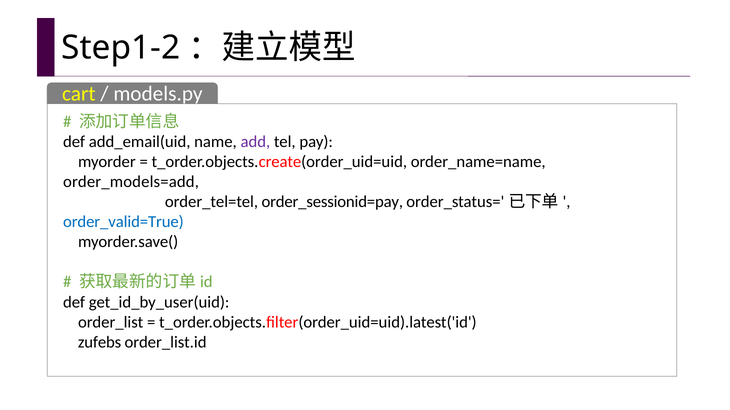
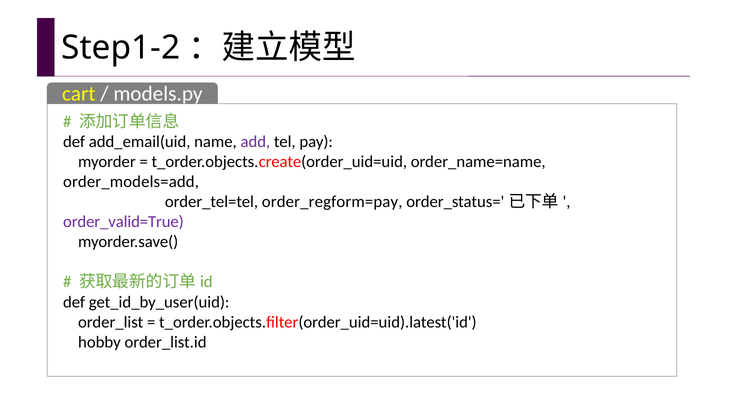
order_sessionid=pay: order_sessionid=pay -> order_regform=pay
order_valid=True colour: blue -> purple
zufebs: zufebs -> hobby
